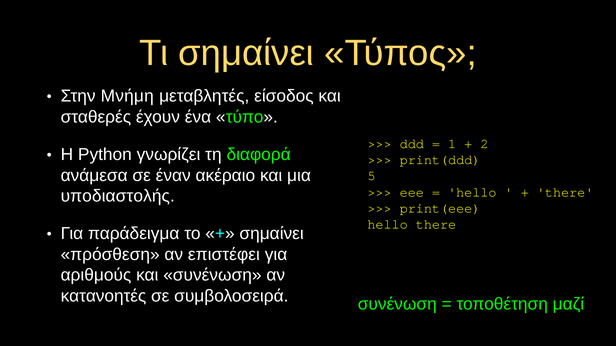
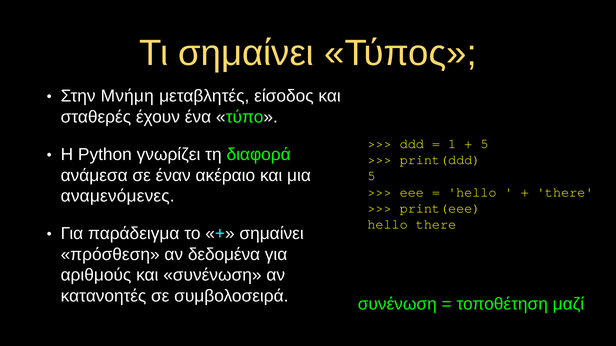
2 at (484, 144): 2 -> 5
υποδιαστολής: υποδιαστολής -> αναμενόμενες
επιστέφει: επιστέφει -> δεδομένα
